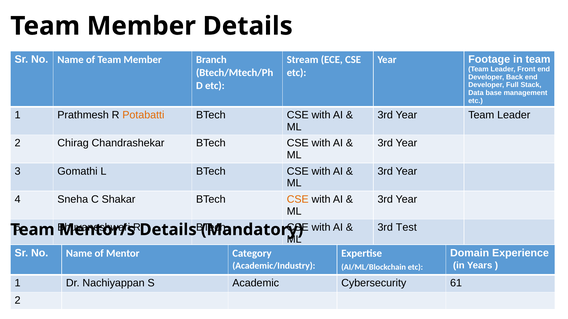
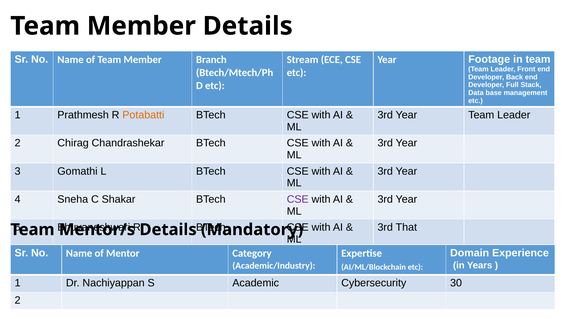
CSE at (298, 200) colour: orange -> purple
Test: Test -> That
61: 61 -> 30
